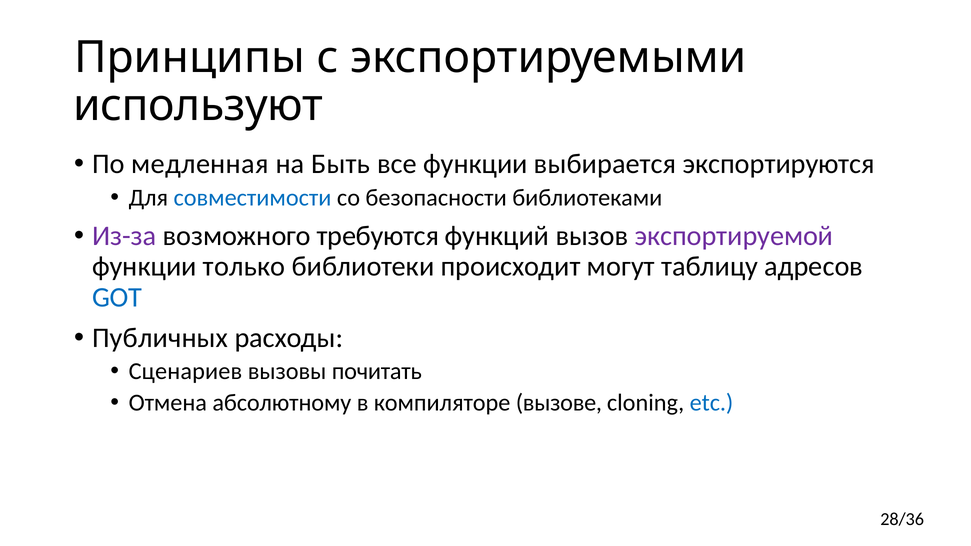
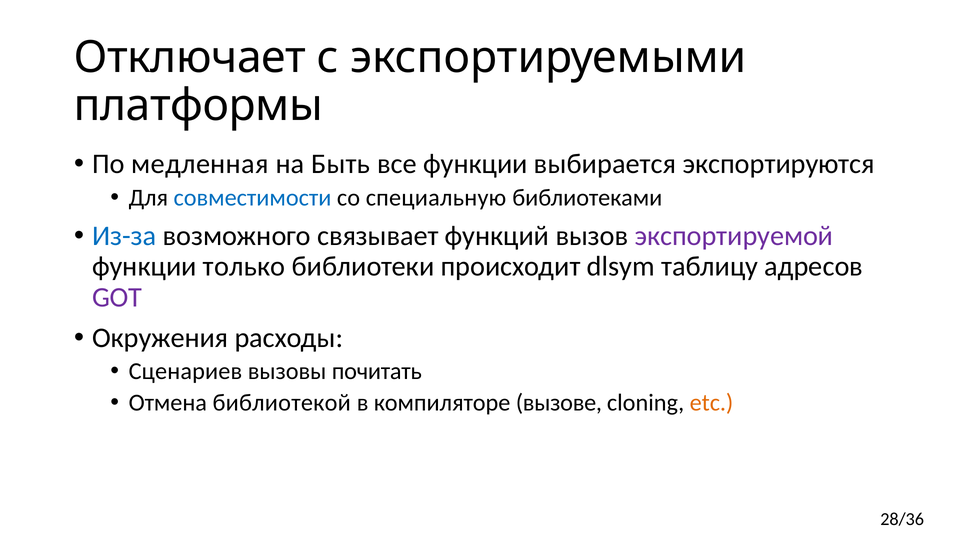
Принципы: Принципы -> Отключает
используют: используют -> платформы
безопасности: безопасности -> специальную
Из-за colour: purple -> blue
требуются: требуются -> связывает
могут: могут -> dlsym
GOT colour: blue -> purple
Публичных: Публичных -> Окружения
абсолютному: абсолютному -> библиотекой
etc colour: blue -> orange
